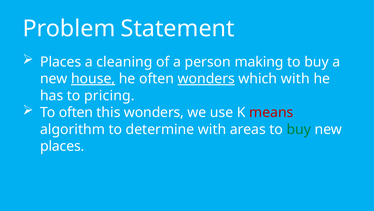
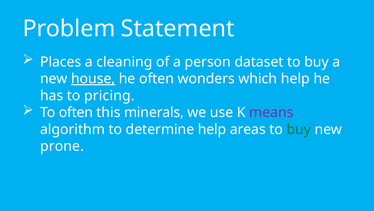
making: making -> dataset
wonders at (206, 79) underline: present -> none
which with: with -> help
this wonders: wonders -> minerals
means colour: red -> purple
determine with: with -> help
places at (62, 146): places -> prone
